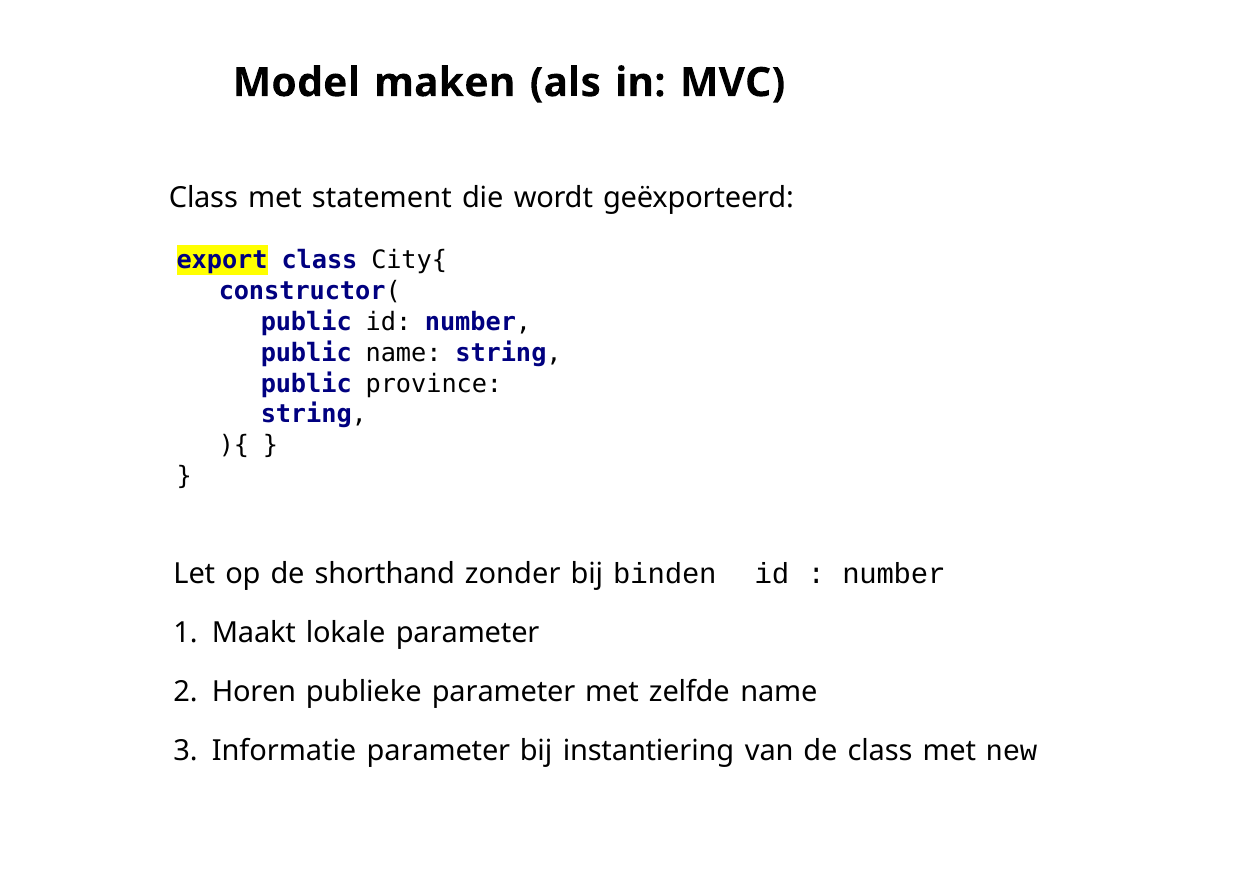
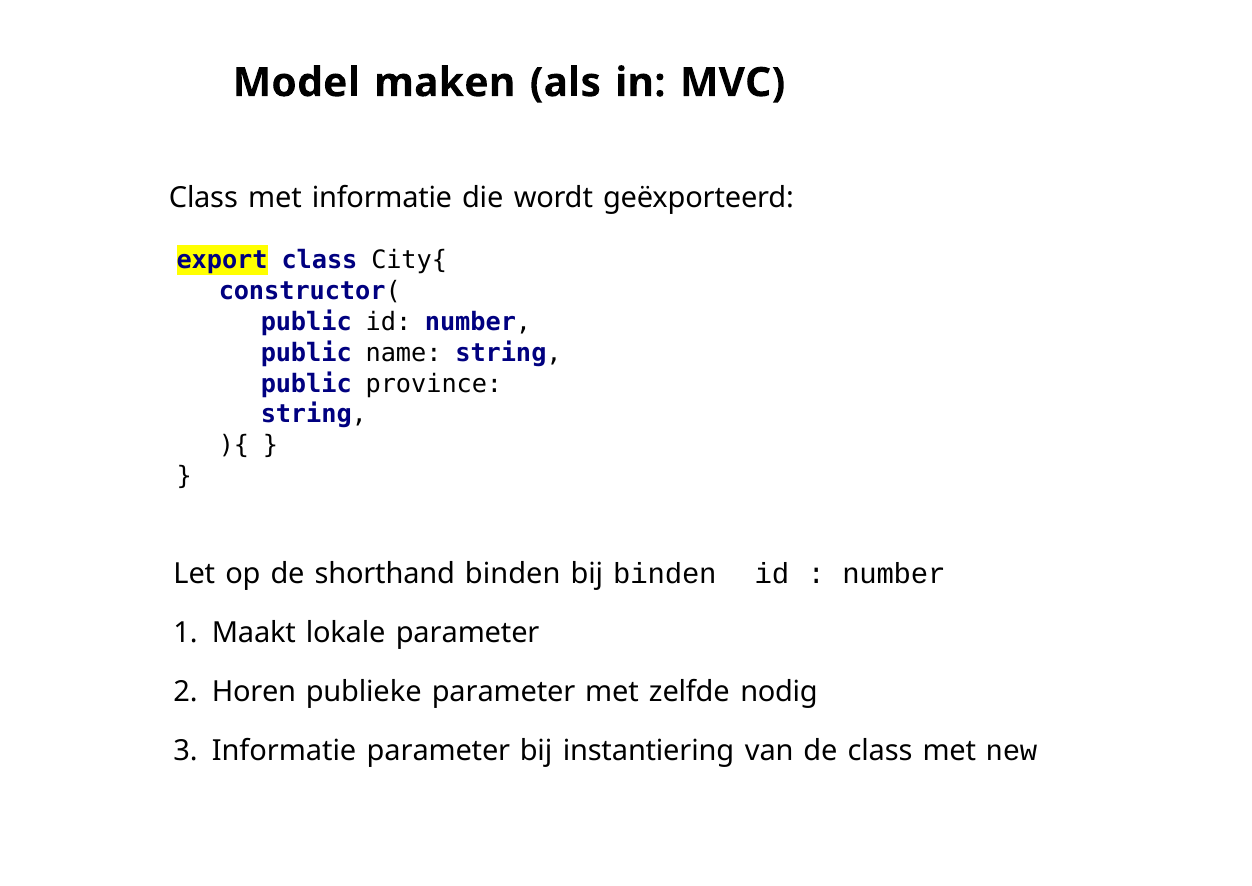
met statement: statement -> informatie
shorthand zonder: zonder -> binden
zelfde name: name -> nodig
